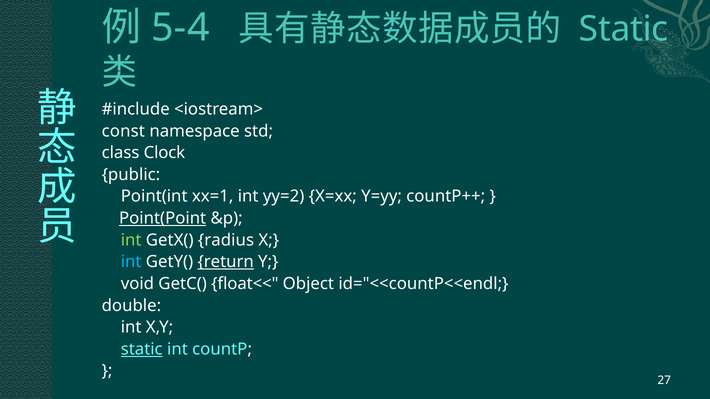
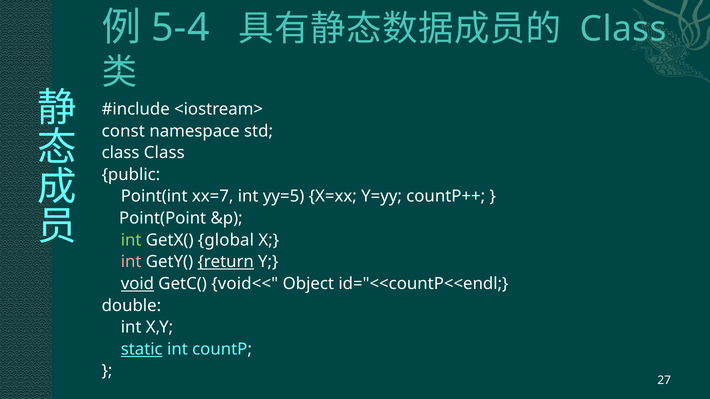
Static at (624, 29): Static -> Class
class Clock: Clock -> Class
xx=1: xx=1 -> xx=7
yy=2: yy=2 -> yy=5
Point(Point underline: present -> none
radius: radius -> global
int at (131, 262) colour: light blue -> pink
void underline: none -> present
float<<: float<< -> void<<
